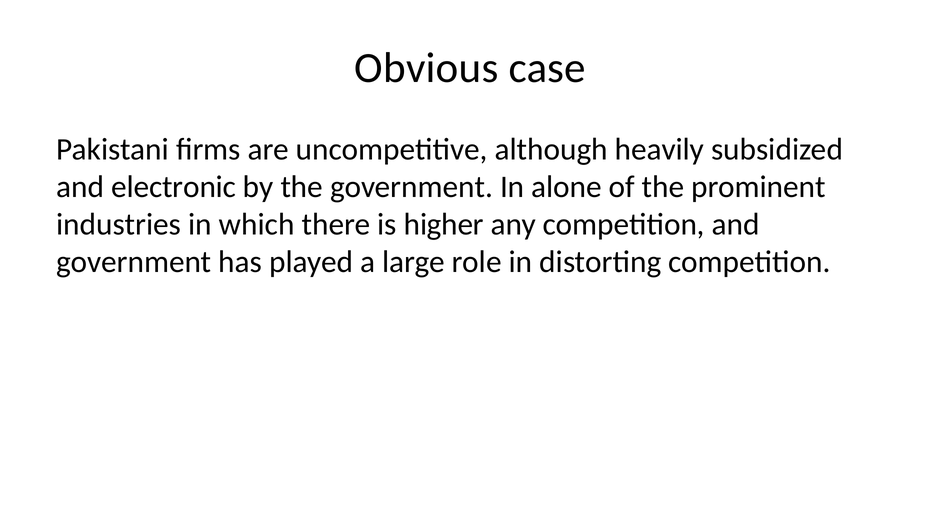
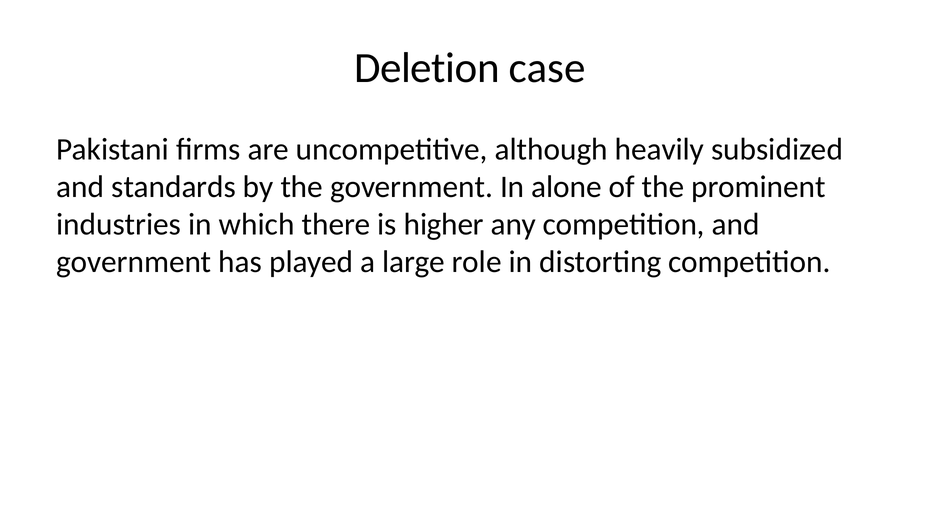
Obvious: Obvious -> Deletion
electronic: electronic -> standards
